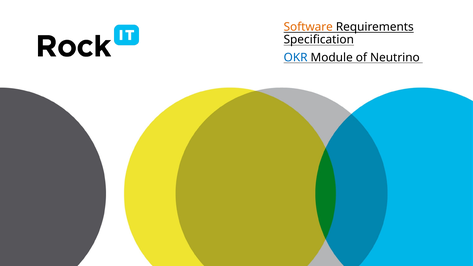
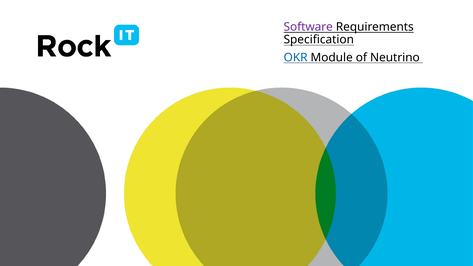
Software colour: orange -> purple
